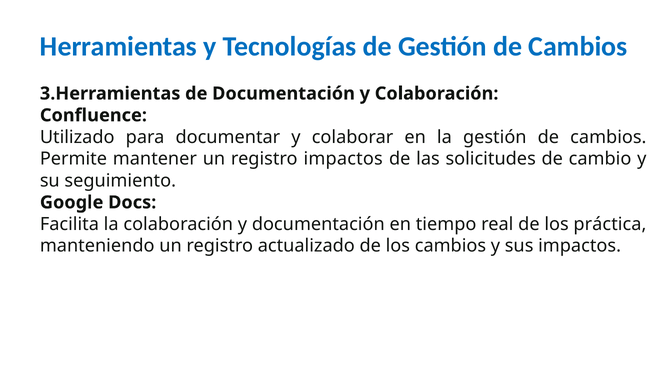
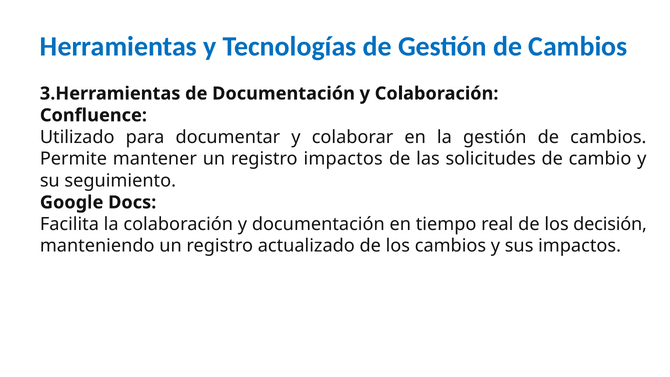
práctica: práctica -> decisión
